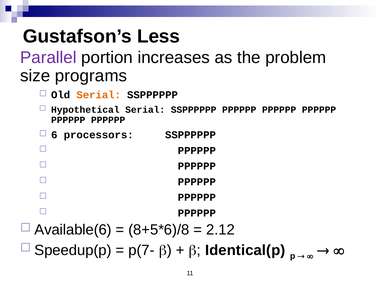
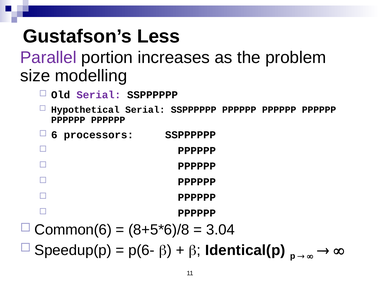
programs: programs -> modelling
Serial at (99, 95) colour: orange -> purple
Available(6: Available(6 -> Common(6
2.12: 2.12 -> 3.04
p(7-: p(7- -> p(6-
